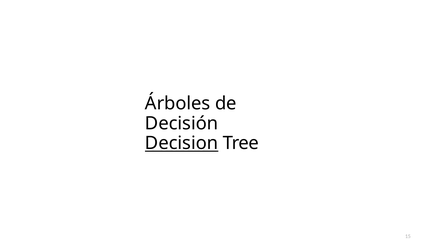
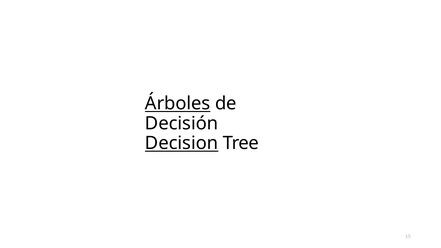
Árboles underline: none -> present
